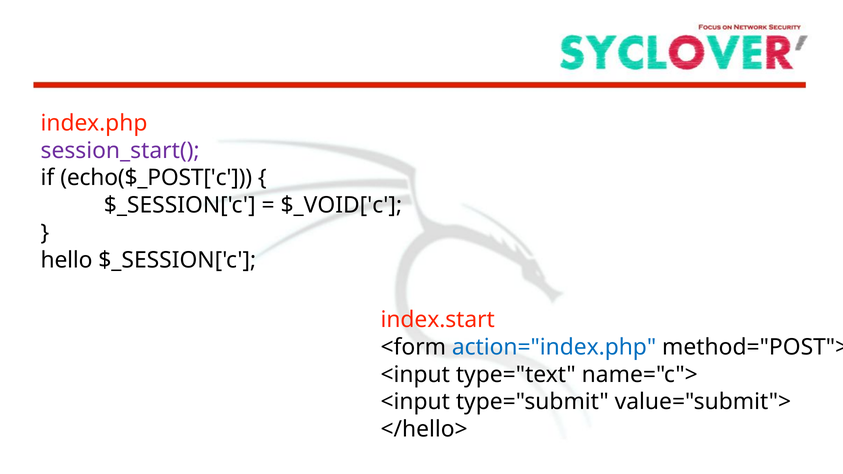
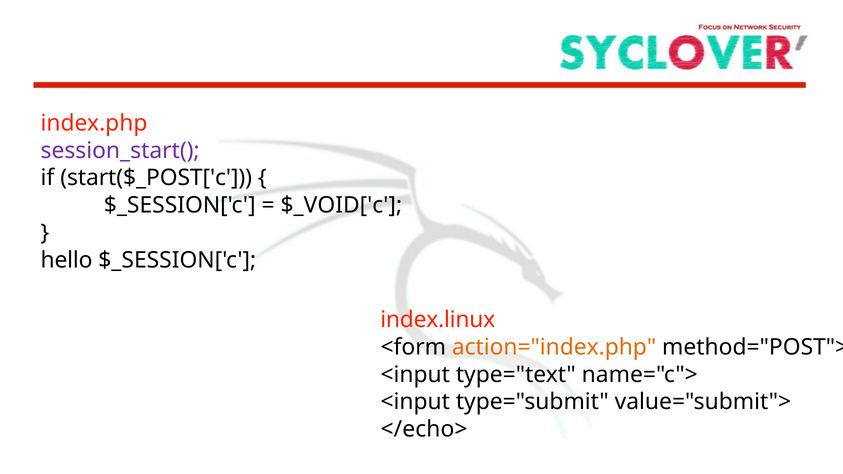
echo($_POST['c: echo($_POST['c -> start($_POST['c
index.start: index.start -> index.linux
action="index.php colour: blue -> orange
</hello>: </hello> -> </echo>
